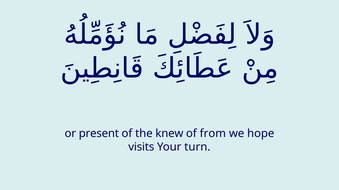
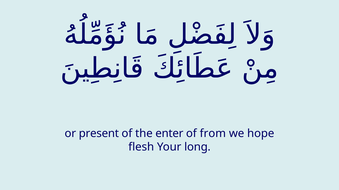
knew: knew -> enter
visits: visits -> flesh
turn: turn -> long
